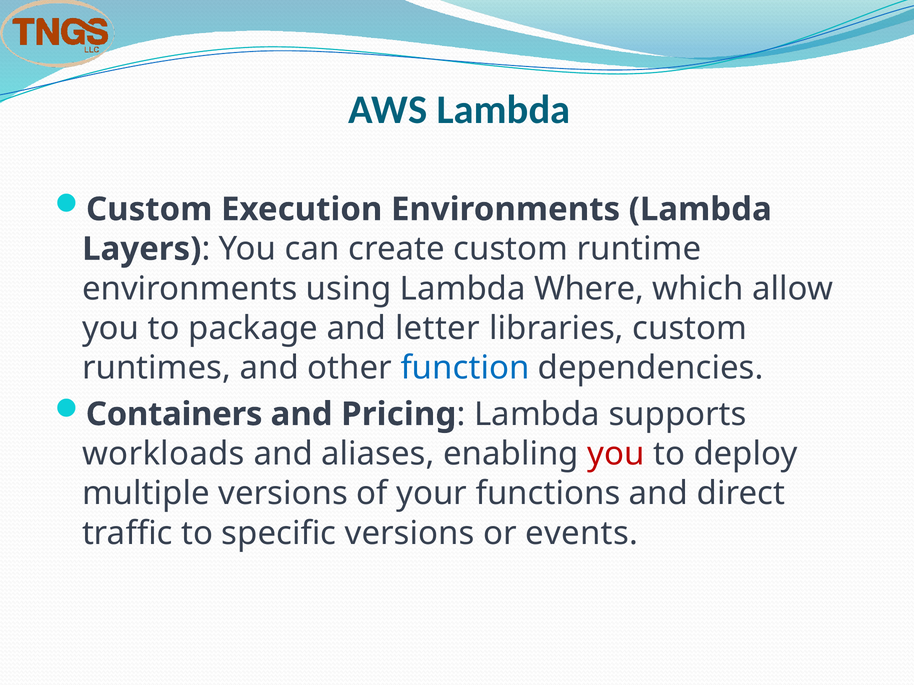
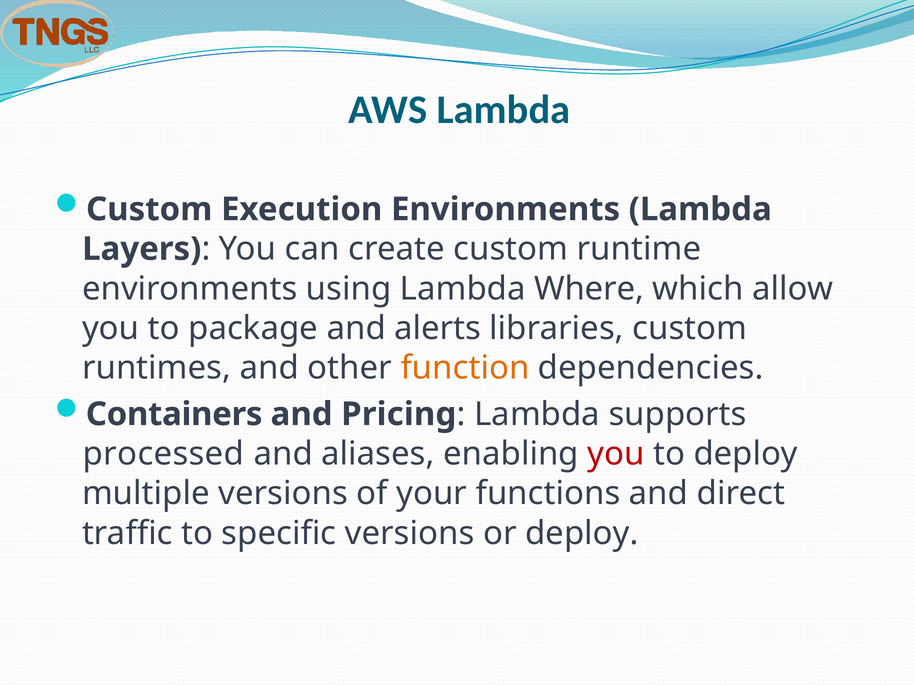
letter: letter -> alerts
function colour: blue -> orange
workloads: workloads -> processed
or events: events -> deploy
